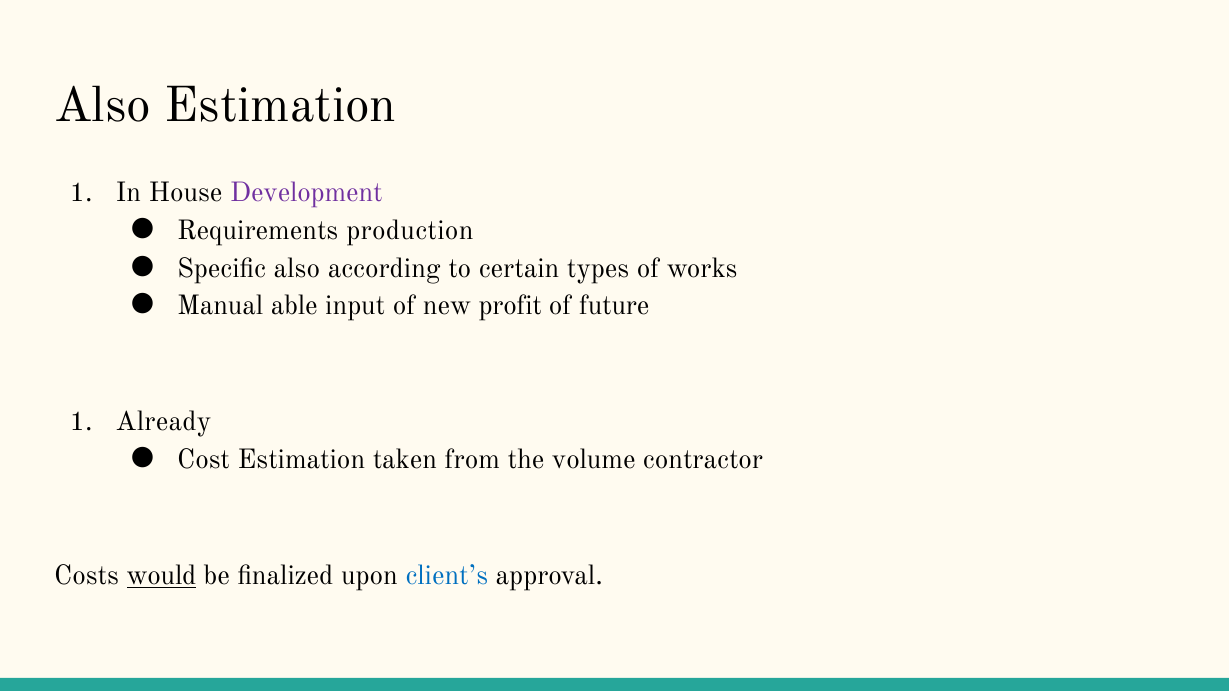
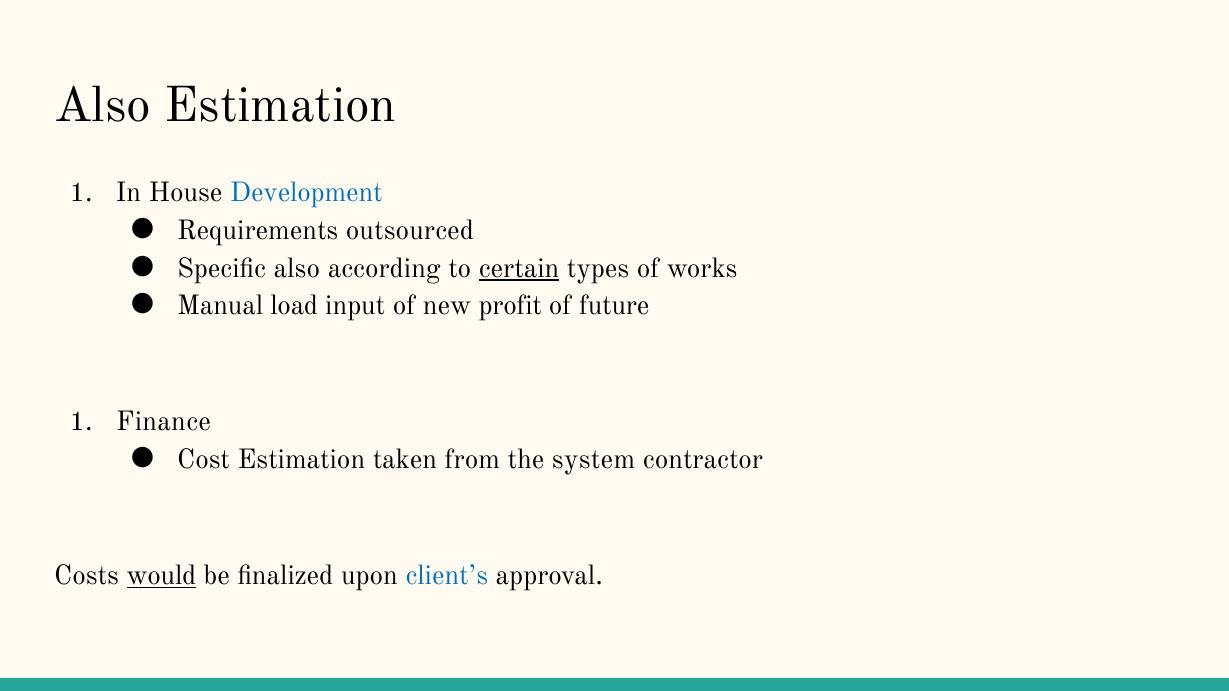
Development colour: purple -> blue
production: production -> outsourced
certain underline: none -> present
able: able -> load
Already: Already -> Finance
volume: volume -> system
